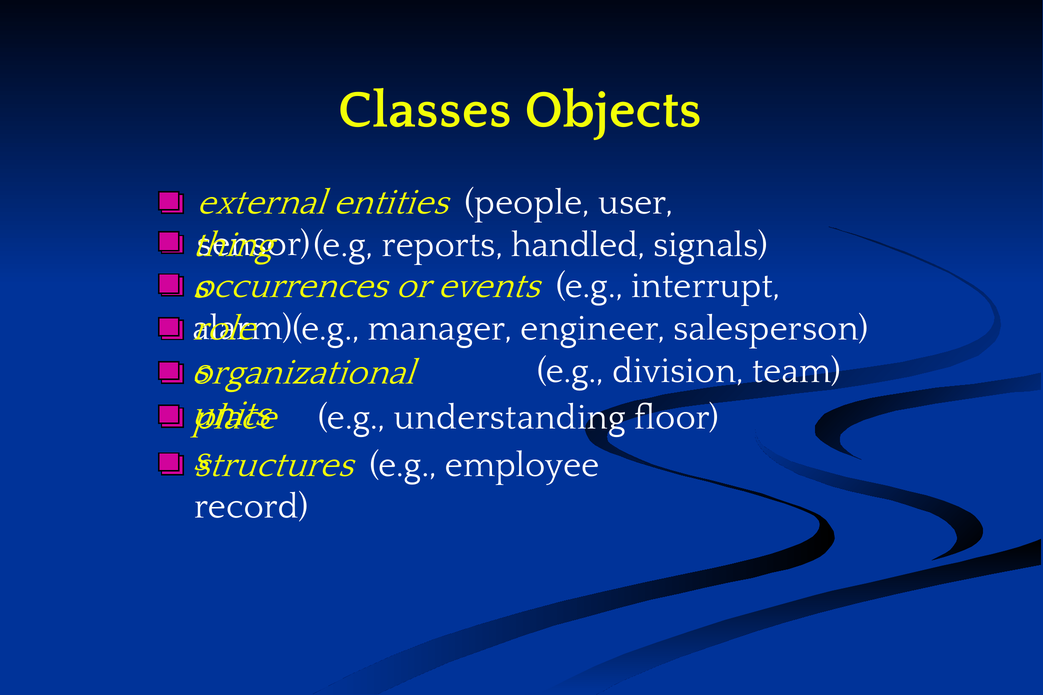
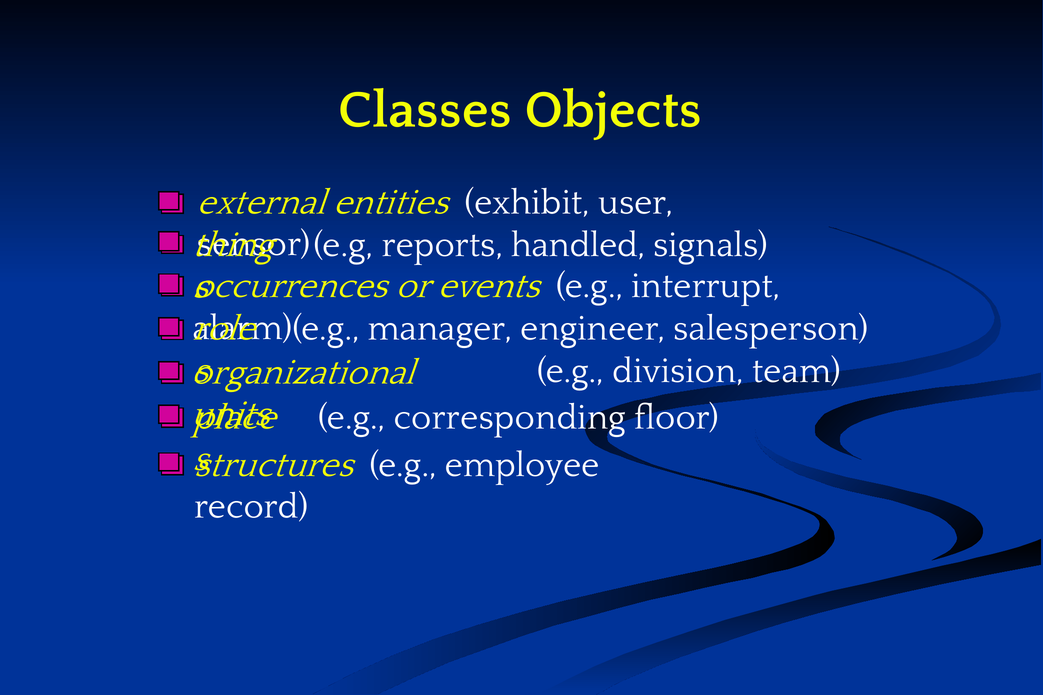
people: people -> exhibit
understanding: understanding -> corresponding
